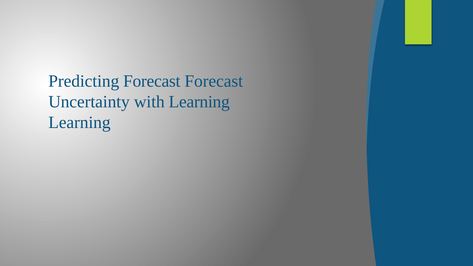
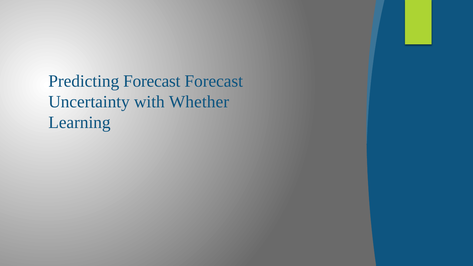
with Learning: Learning -> Whether
